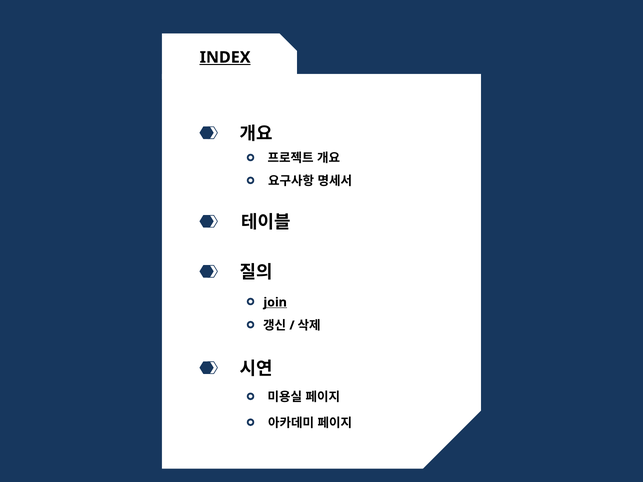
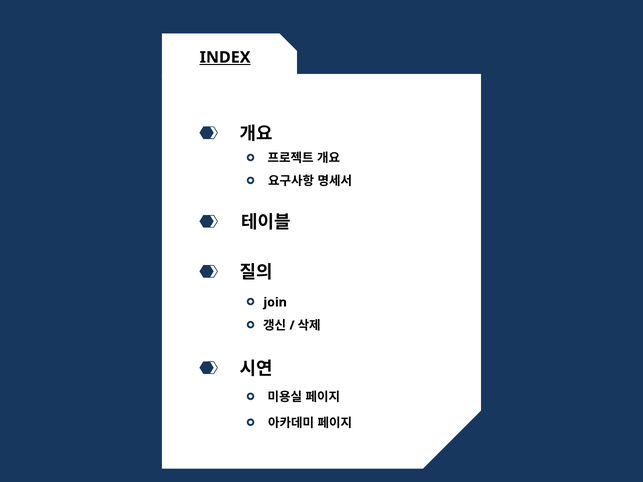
join underline: present -> none
